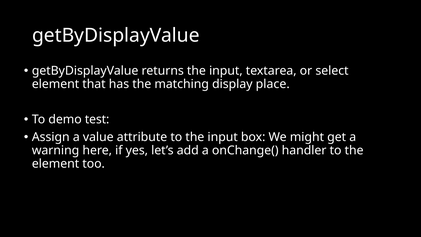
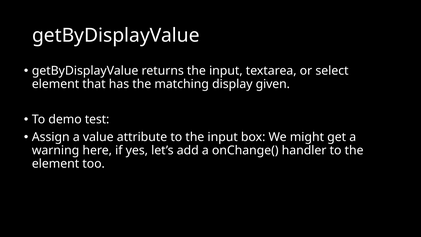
place: place -> given
